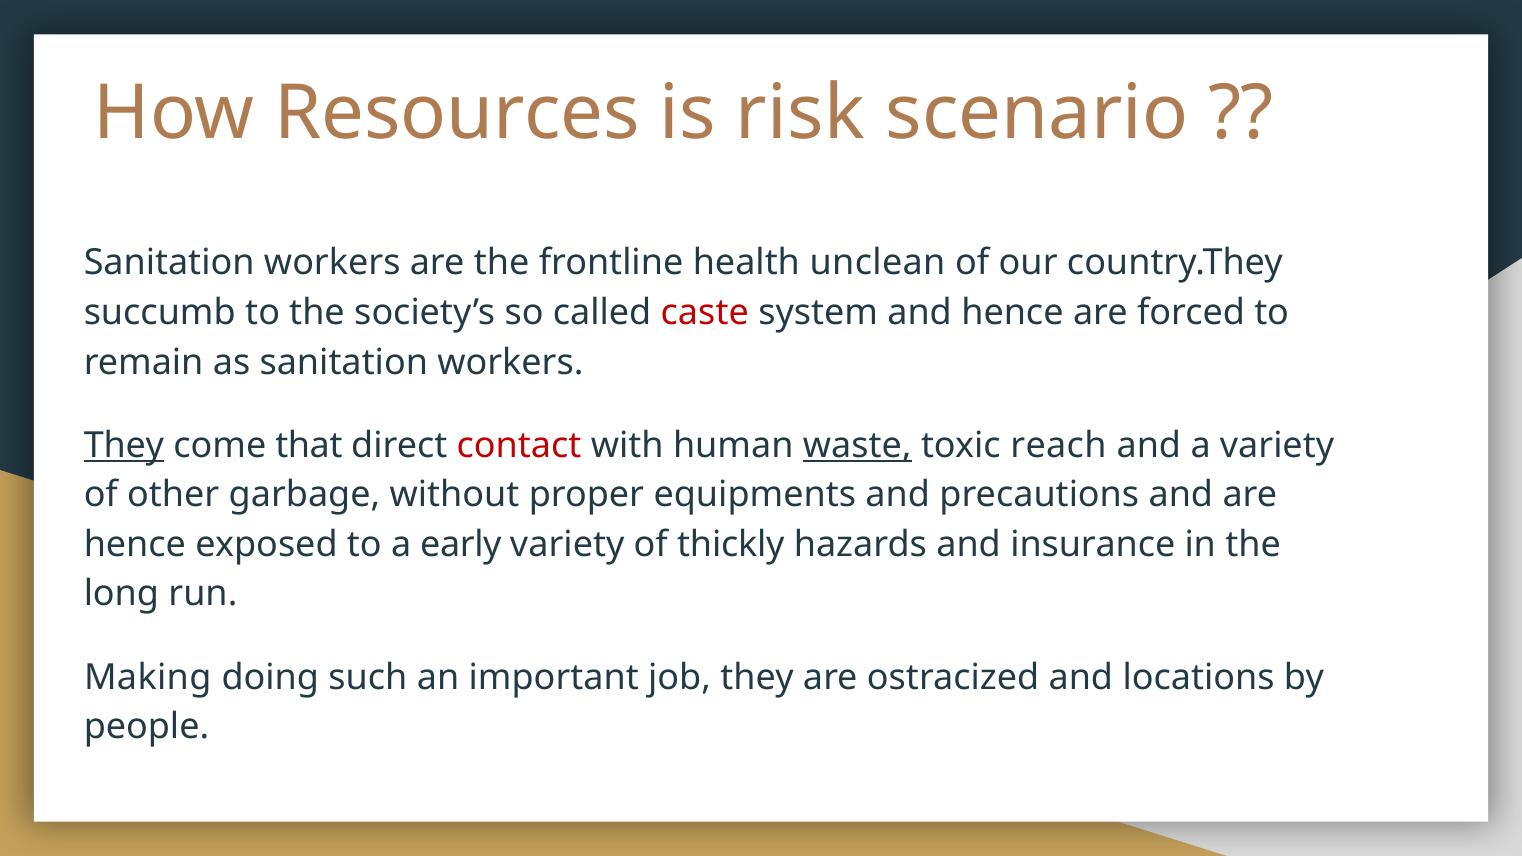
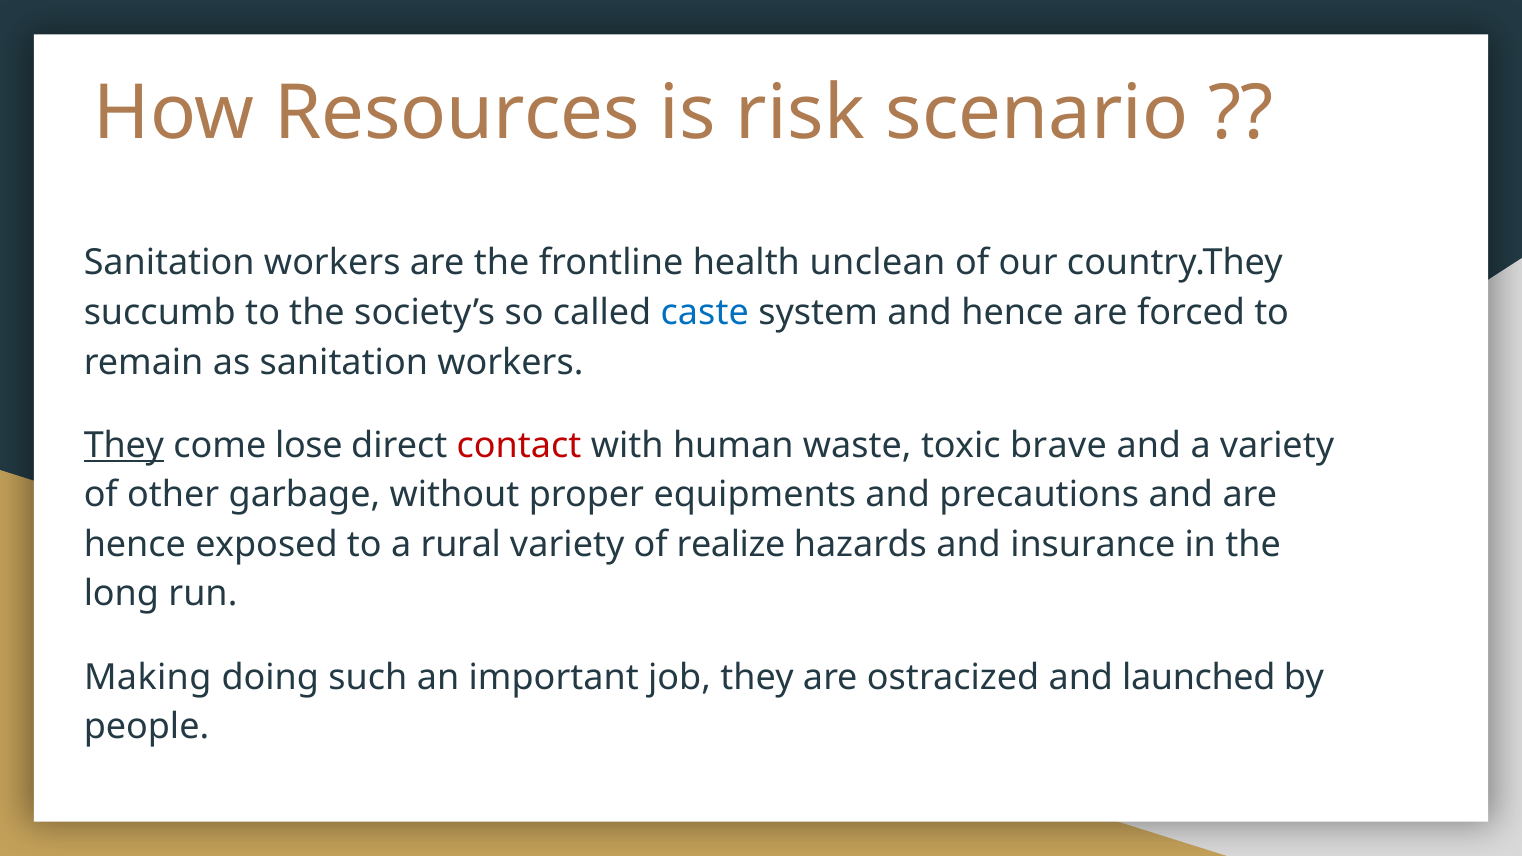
caste colour: red -> blue
that: that -> lose
waste underline: present -> none
reach: reach -> brave
early: early -> rural
thickly: thickly -> realize
locations: locations -> launched
